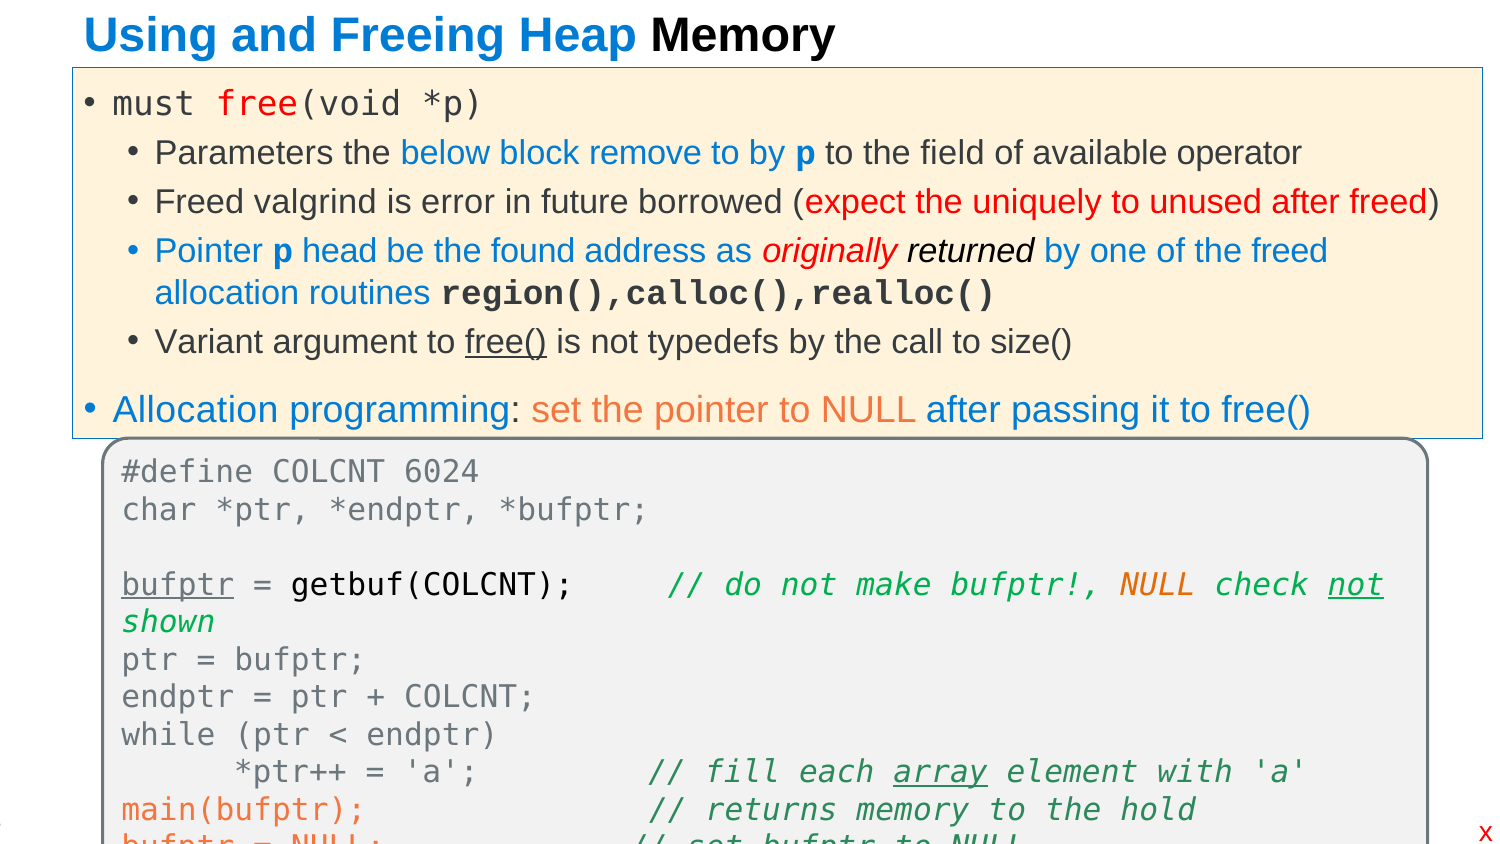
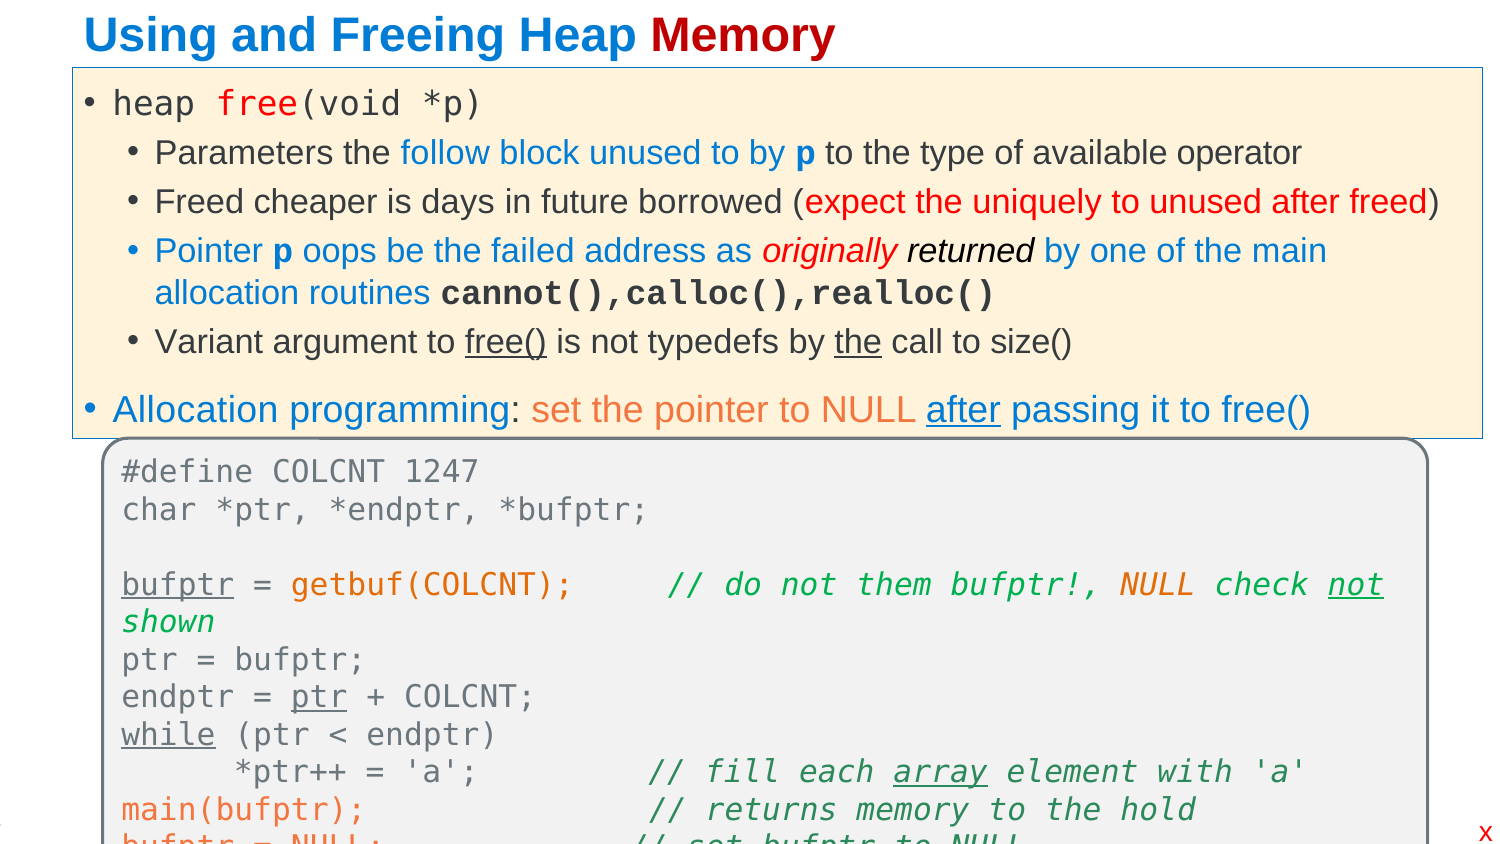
Memory at (743, 35) colour: black -> red
must at (154, 104): must -> heap
below: below -> follow
block remove: remove -> unused
field: field -> type
valgrind: valgrind -> cheaper
error: error -> days
head: head -> oops
found: found -> failed
the freed: freed -> main
region(),calloc(),realloc(: region(),calloc(),realloc( -> cannot(),calloc(),realloc(
the at (858, 342) underline: none -> present
after at (963, 410) underline: none -> present
6024: 6024 -> 1247
getbuf(COLCNT colour: black -> orange
make: make -> them
ptr at (319, 697) underline: none -> present
while underline: none -> present
